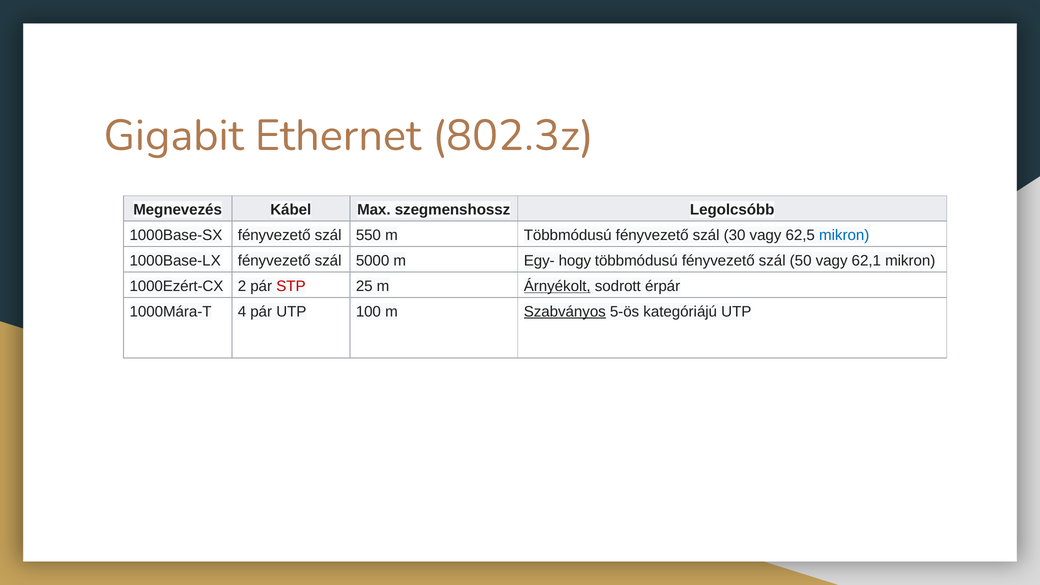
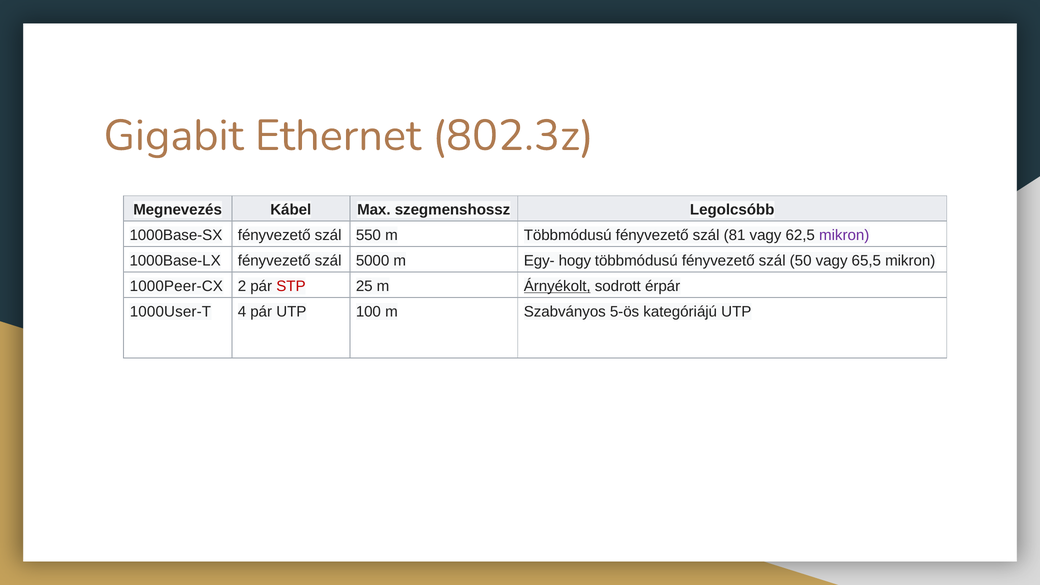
30: 30 -> 81
mikron at (844, 235) colour: blue -> purple
62,1: 62,1 -> 65,5
1000Ezért-CX: 1000Ezért-CX -> 1000Peer-CX
1000Mára-T: 1000Mára-T -> 1000User-T
Szabványos underline: present -> none
